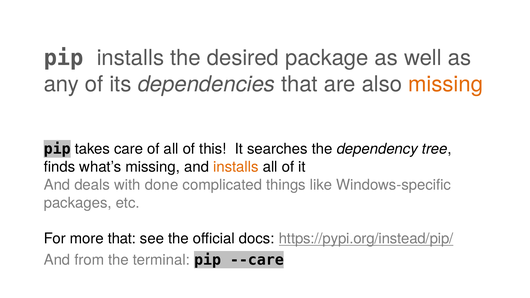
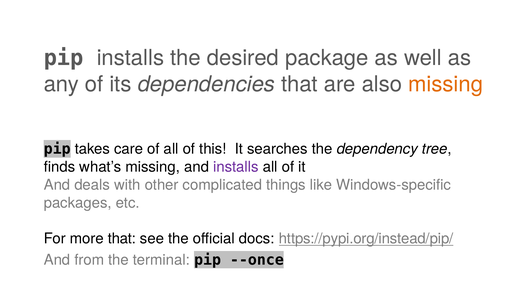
installs at (236, 167) colour: orange -> purple
done: done -> other
--care: --care -> --once
